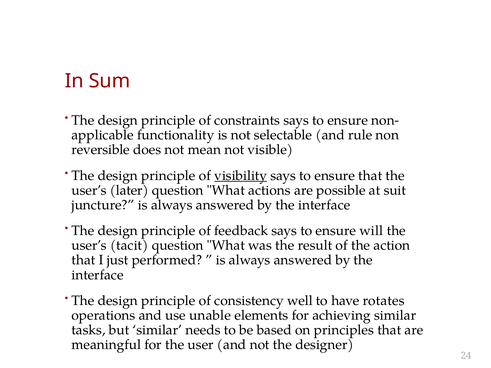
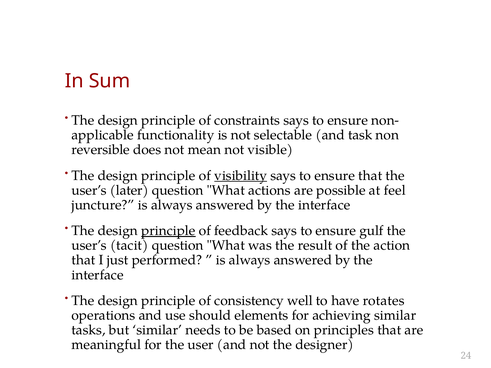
rule: rule -> task
suit: suit -> feel
principle at (168, 231) underline: none -> present
will: will -> gulf
unable: unable -> should
